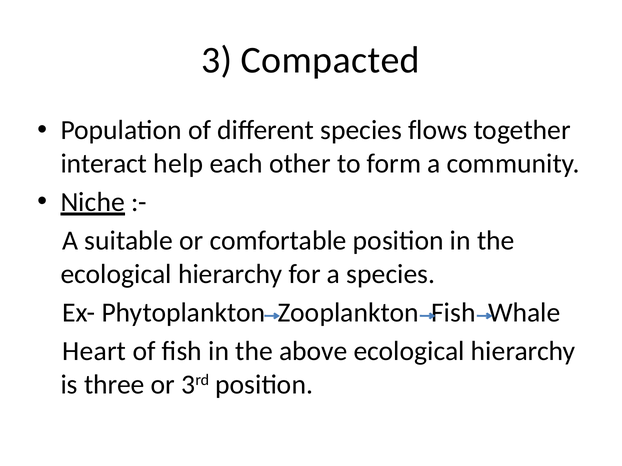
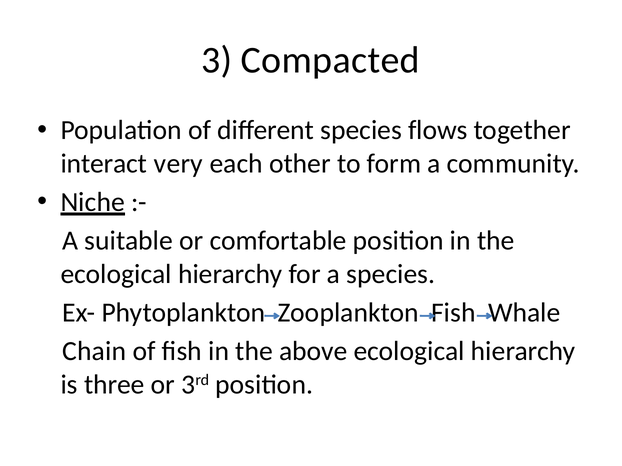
help: help -> very
Heart: Heart -> Chain
